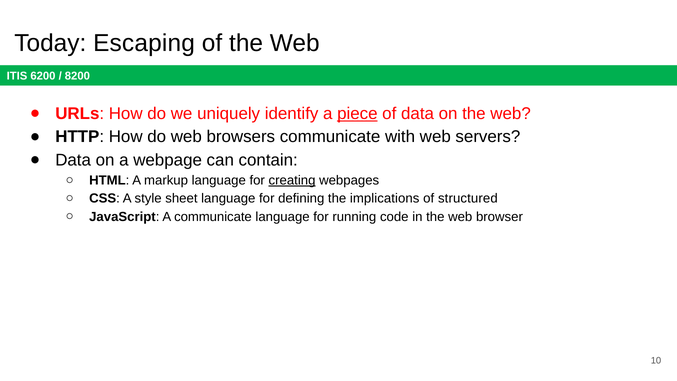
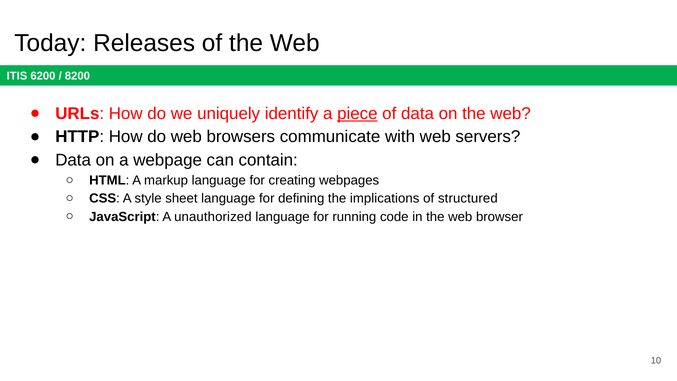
Escaping: Escaping -> Releases
creating underline: present -> none
A communicate: communicate -> unauthorized
